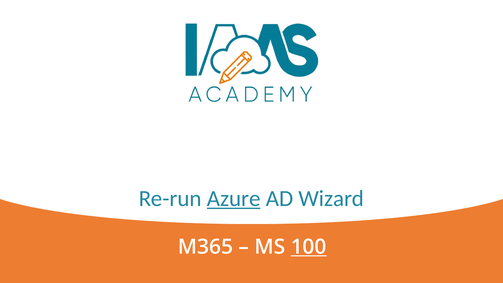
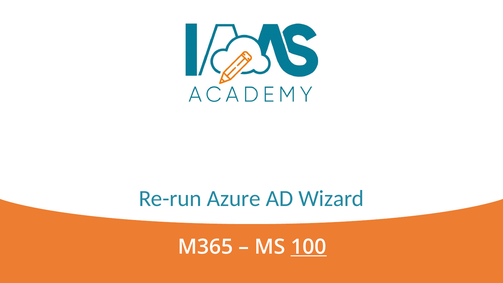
Azure underline: present -> none
